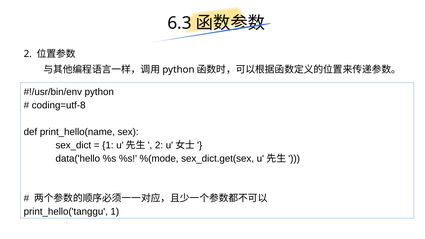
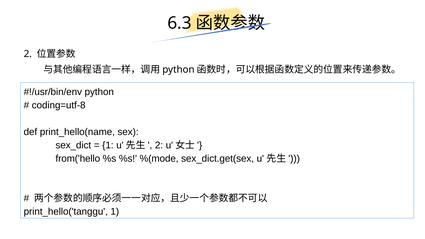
data('hello: data('hello -> from('hello
